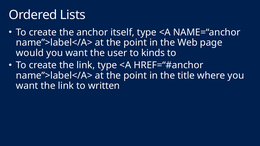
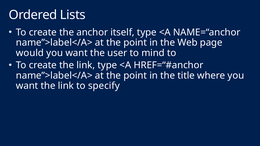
kinds: kinds -> mind
written: written -> specify
